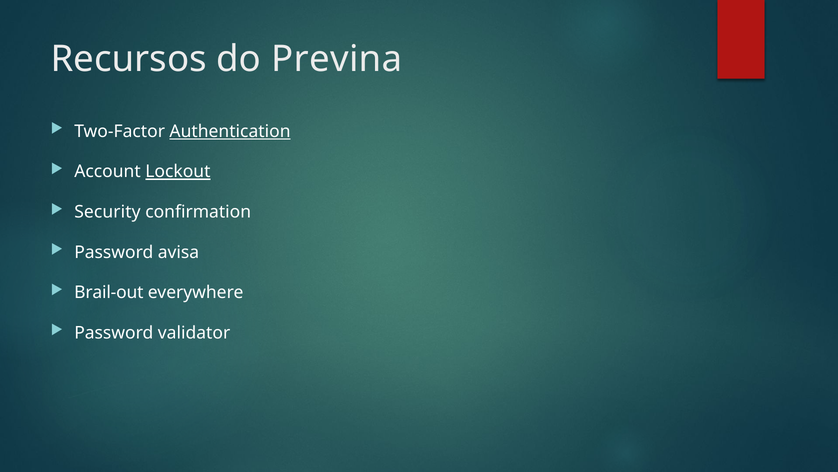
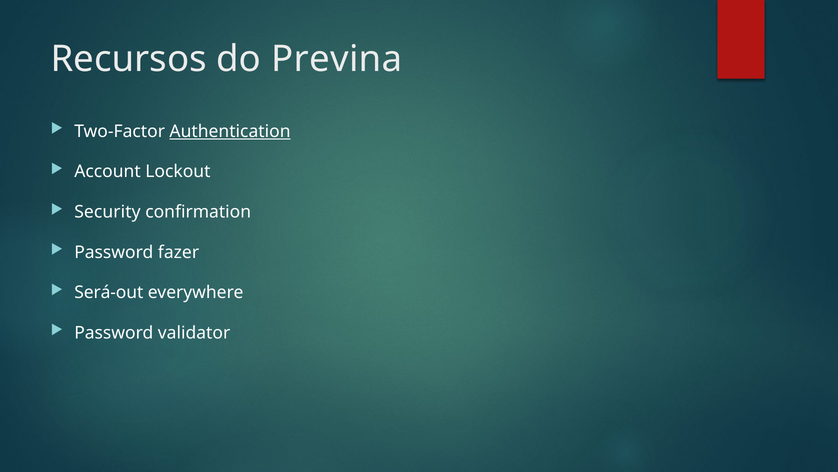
Lockout underline: present -> none
avisa: avisa -> fazer
Brail-out: Brail-out -> Será-out
